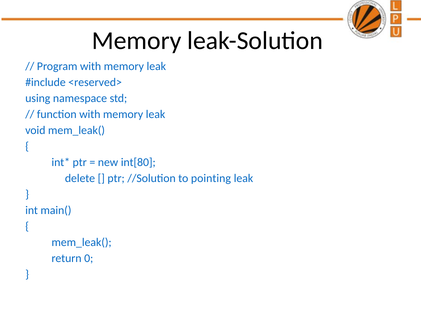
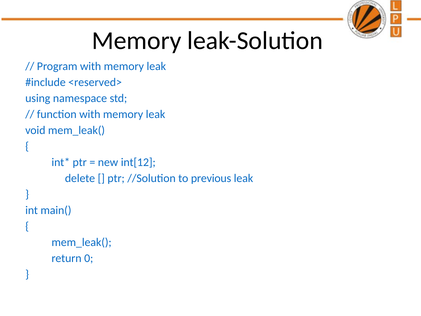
int[80: int[80 -> int[12
pointing: pointing -> previous
